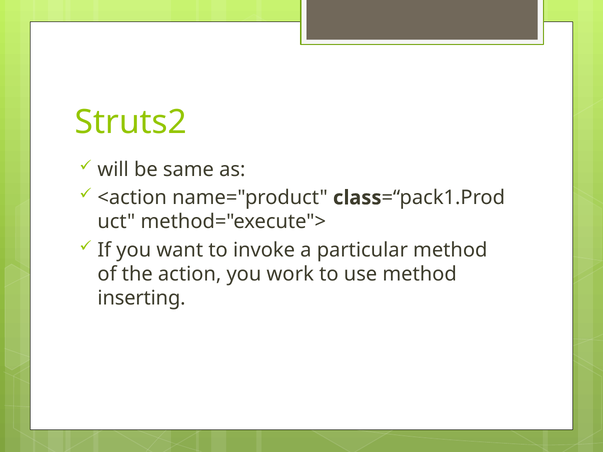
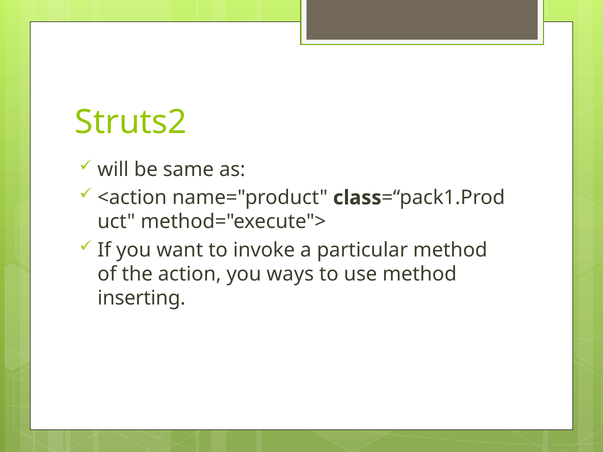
work: work -> ways
